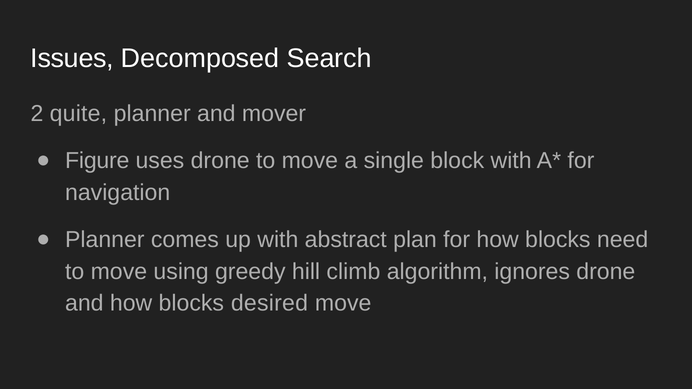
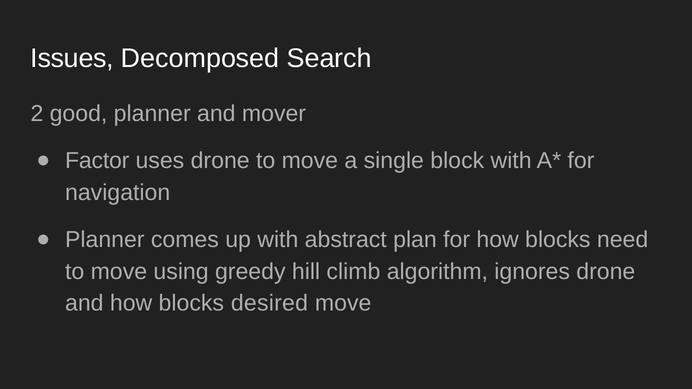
quite: quite -> good
Figure: Figure -> Factor
